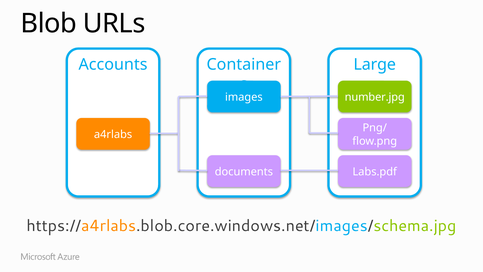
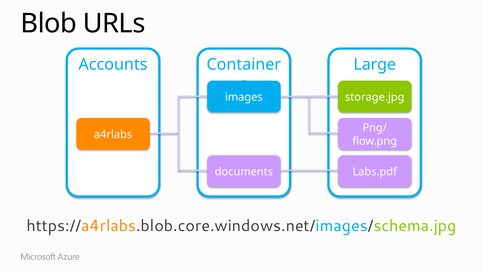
number.jpg: number.jpg -> storage.jpg
